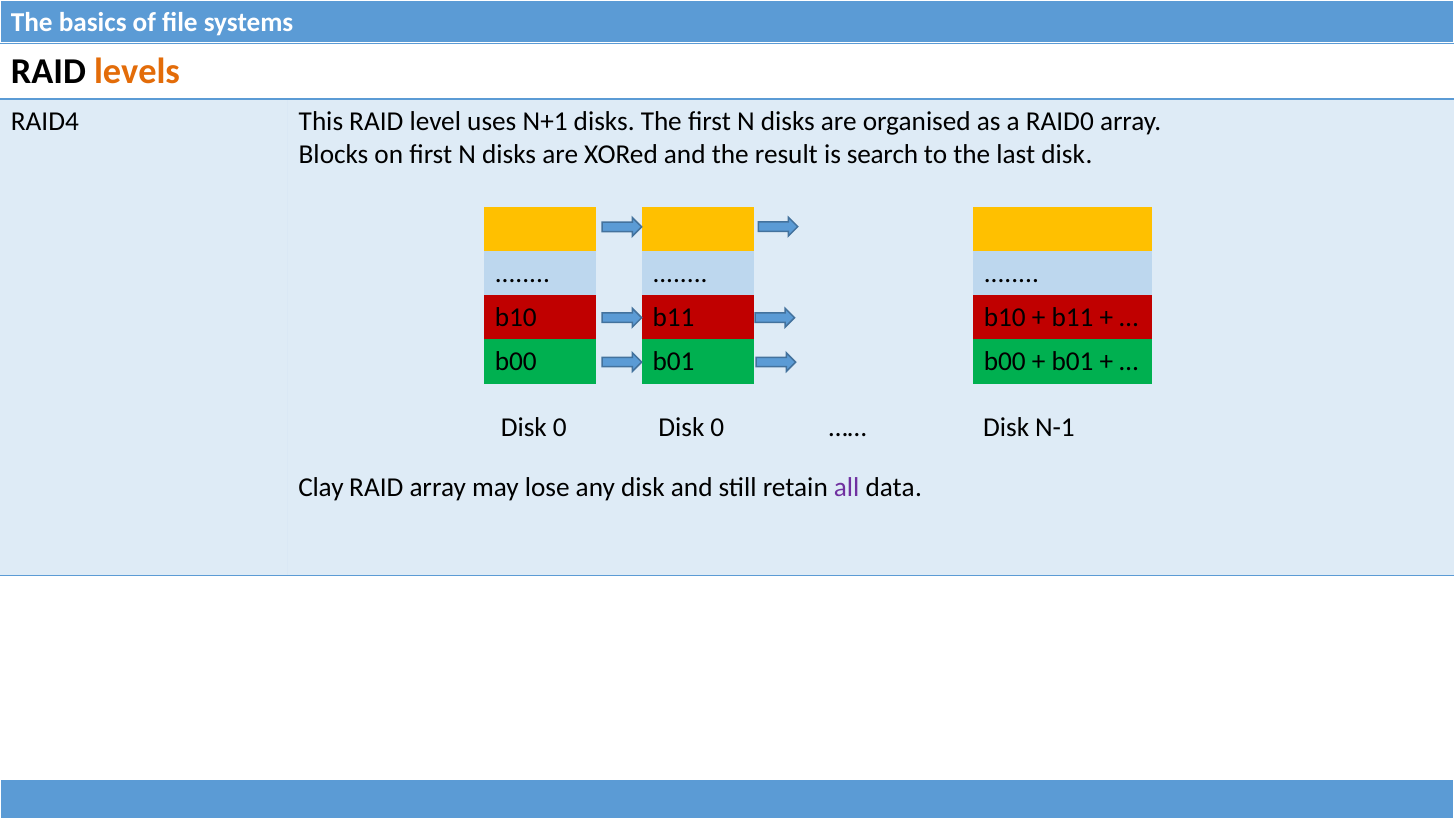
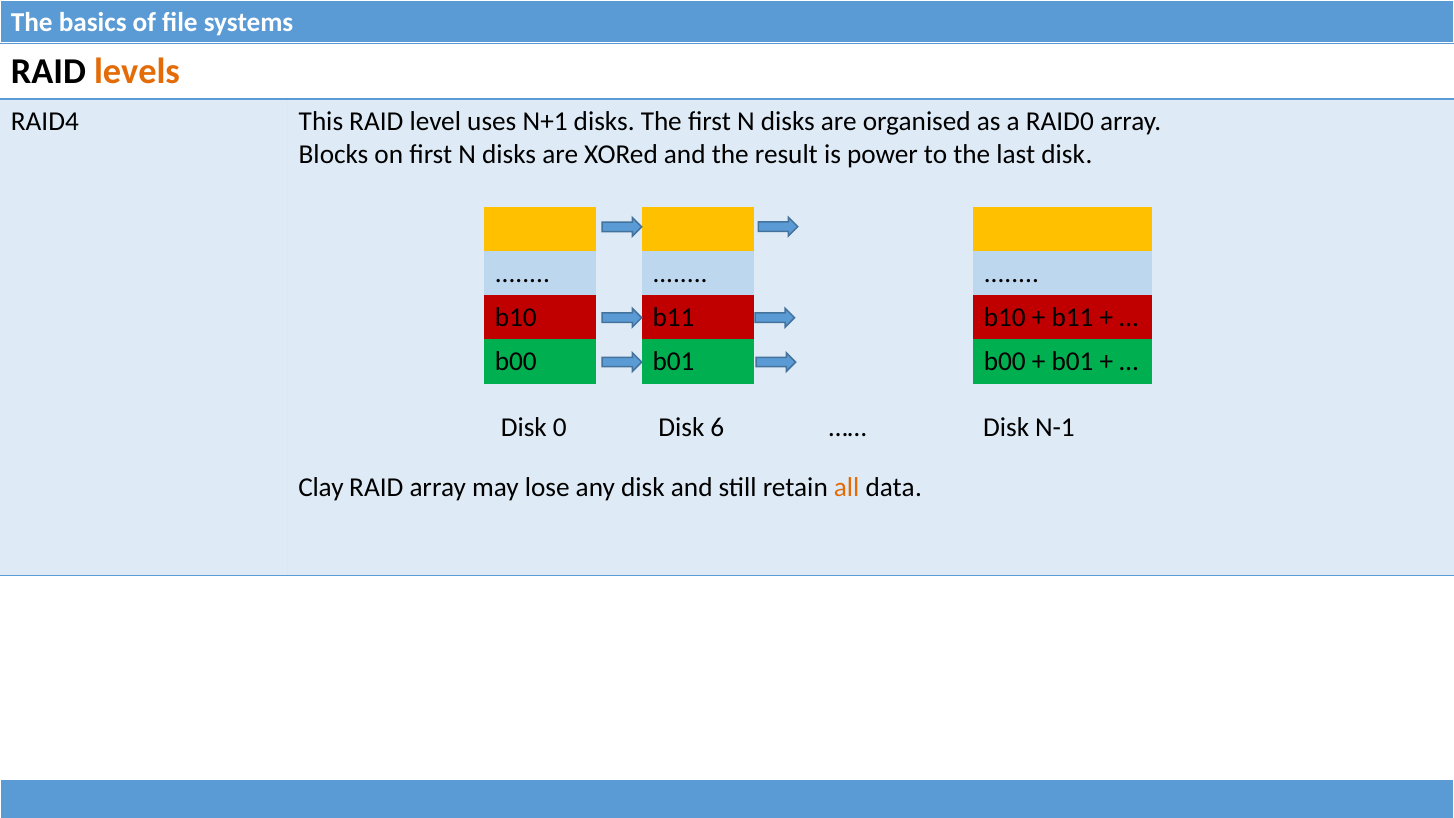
search: search -> power
0 Disk 0: 0 -> 6
all colour: purple -> orange
